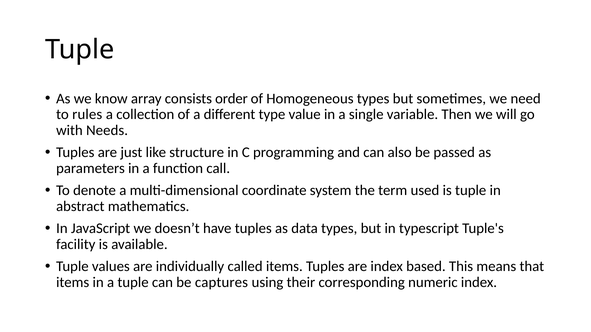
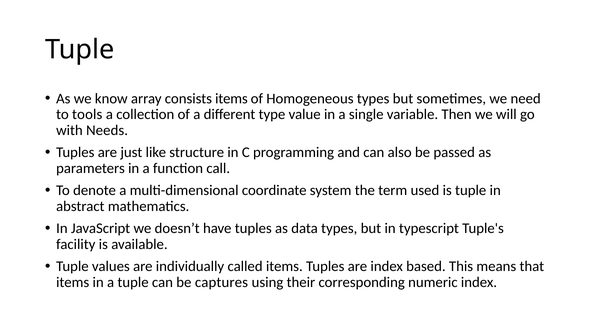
consists order: order -> items
rules: rules -> tools
